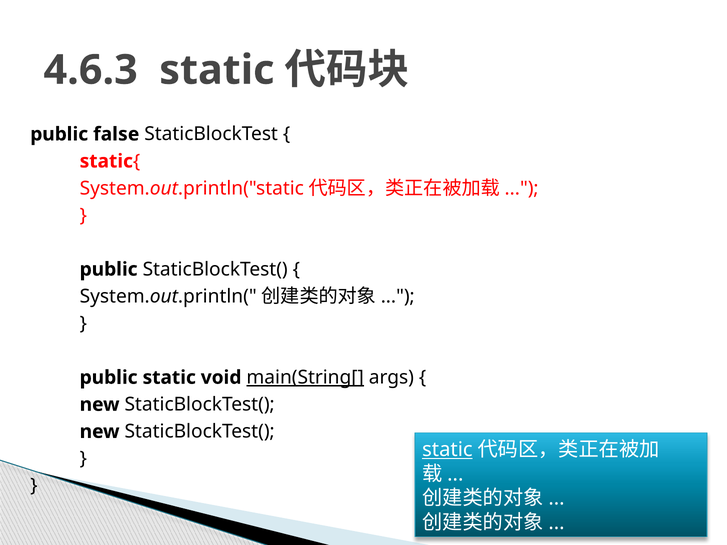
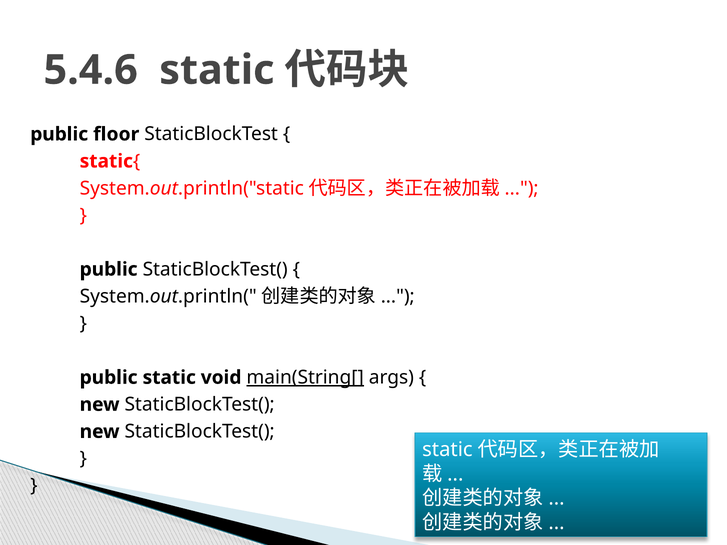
4.6.3: 4.6.3 -> 5.4.6
false: false -> floor
static at (447, 450) underline: present -> none
